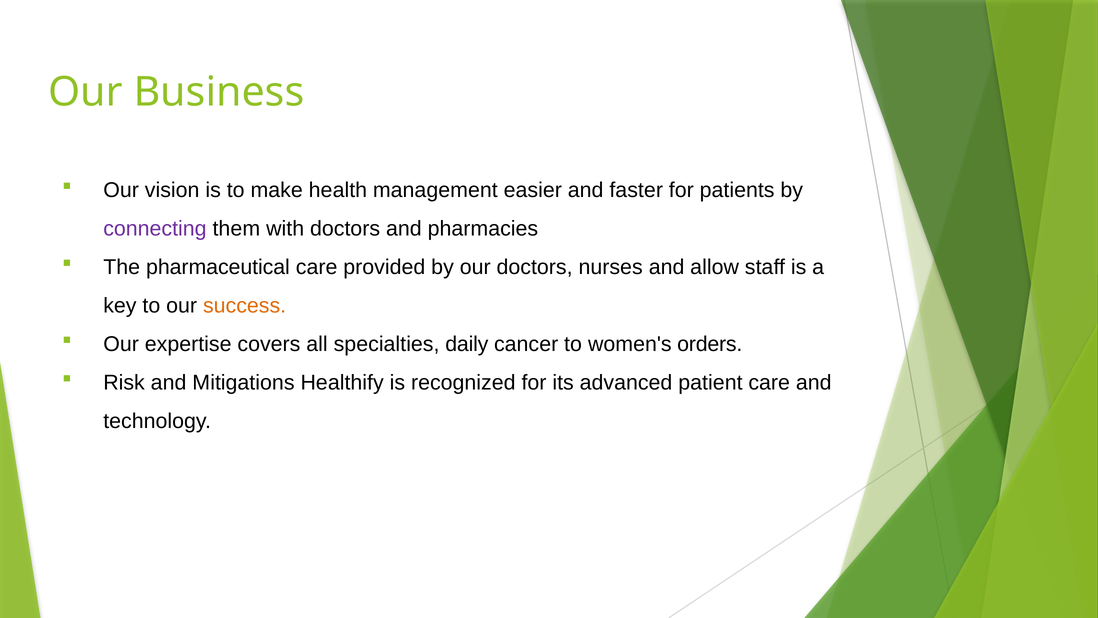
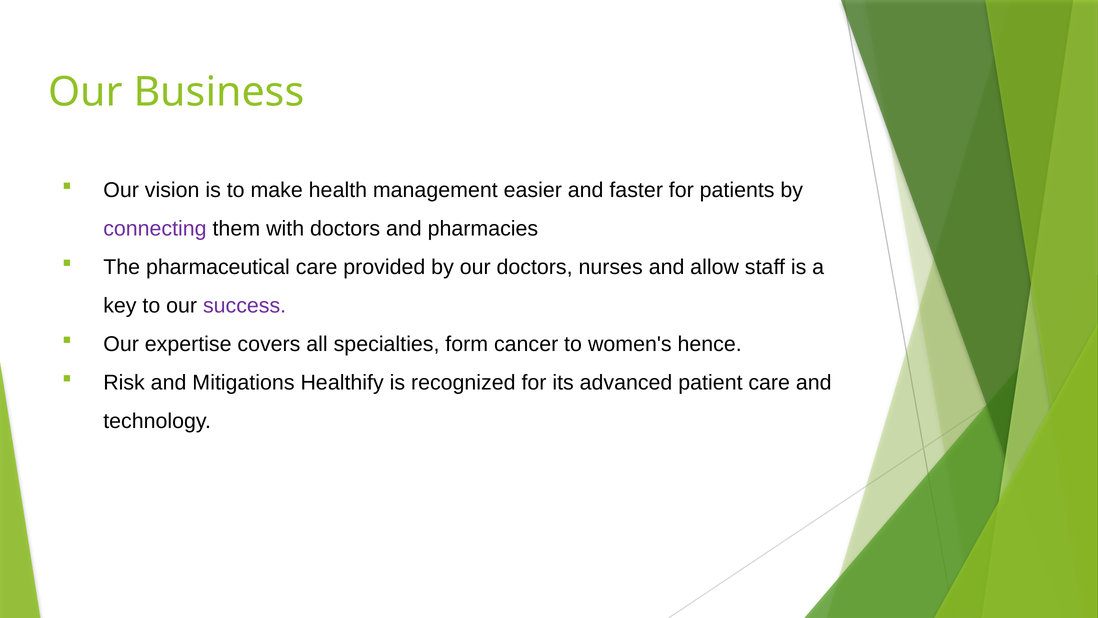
success colour: orange -> purple
daily: daily -> form
orders: orders -> hence
